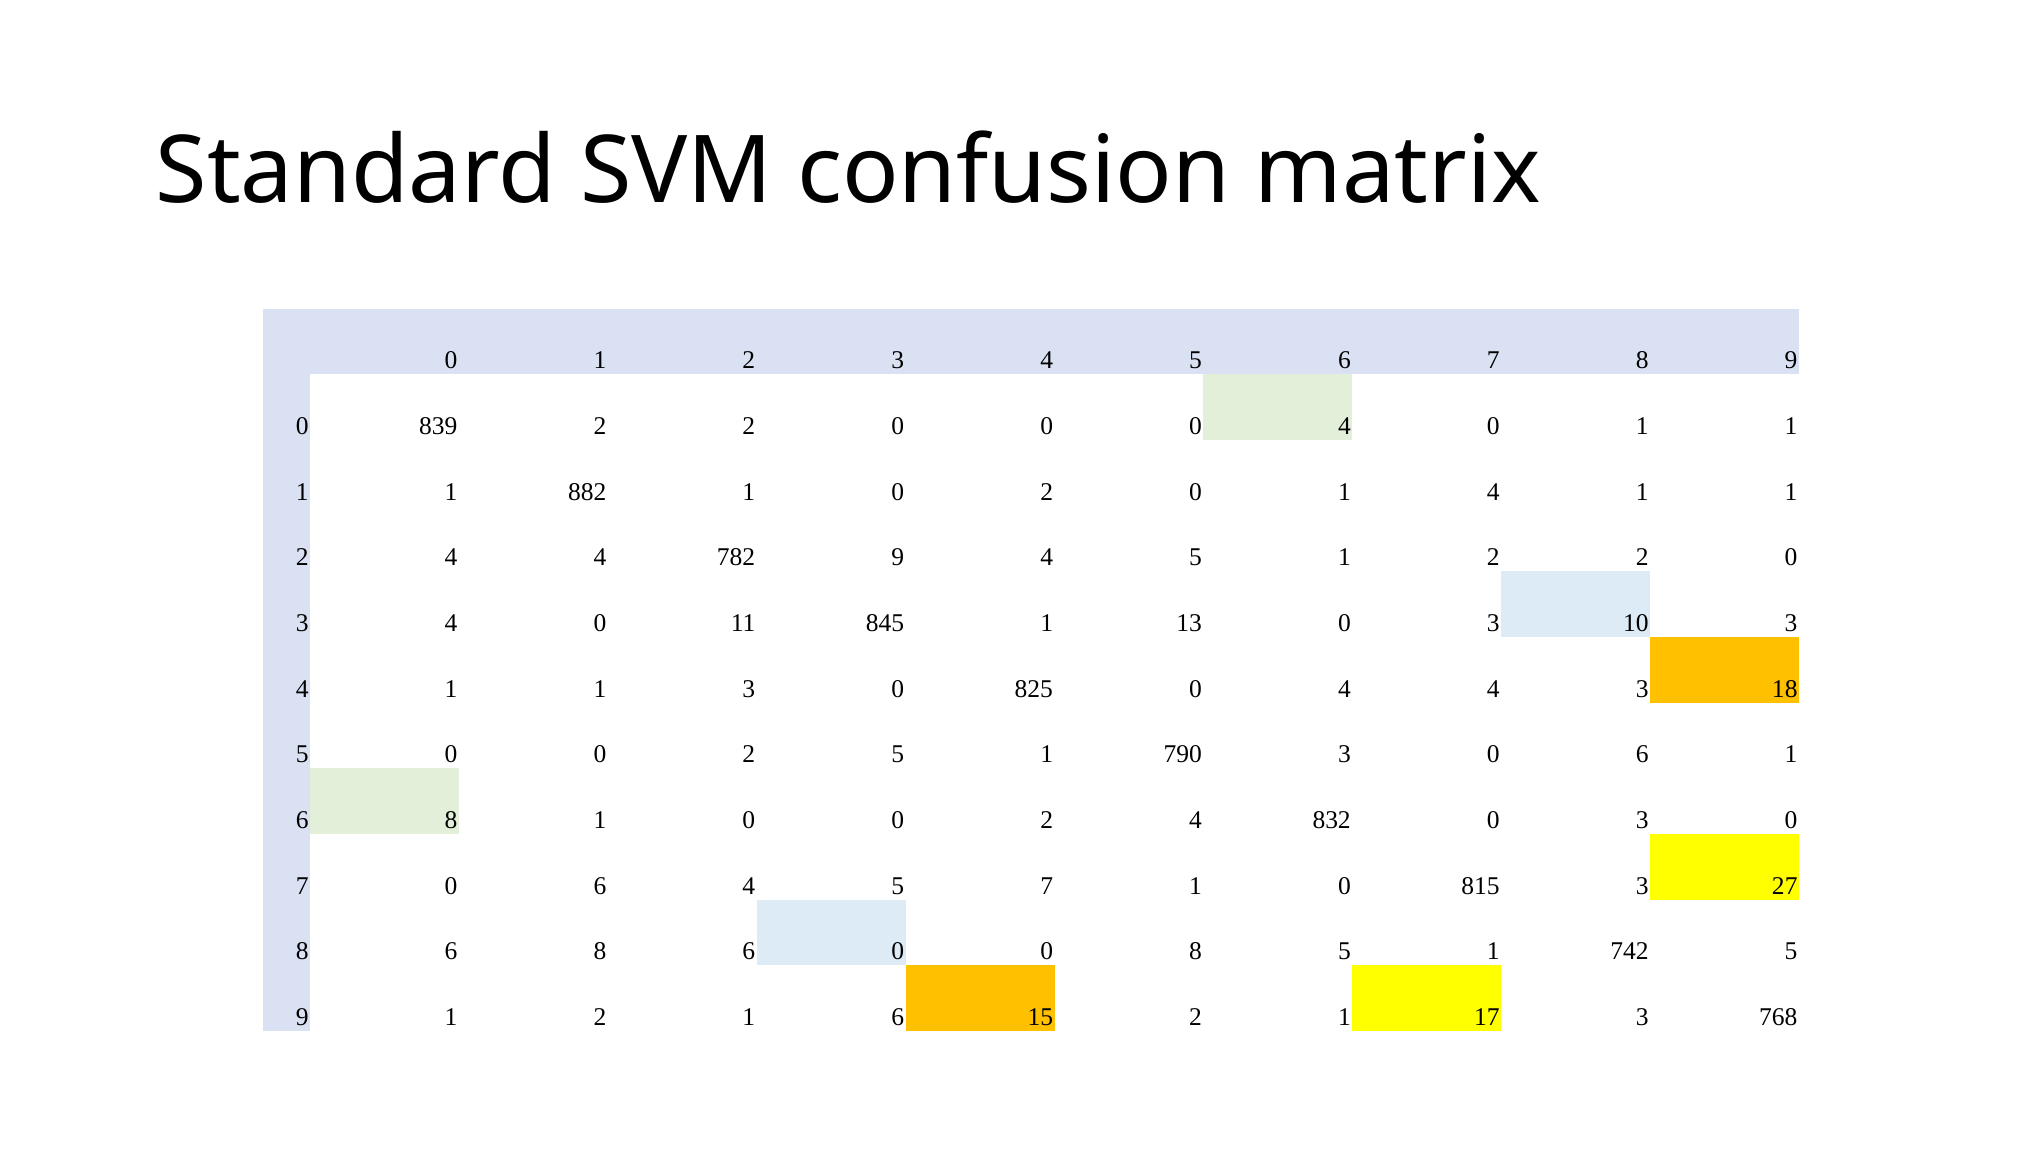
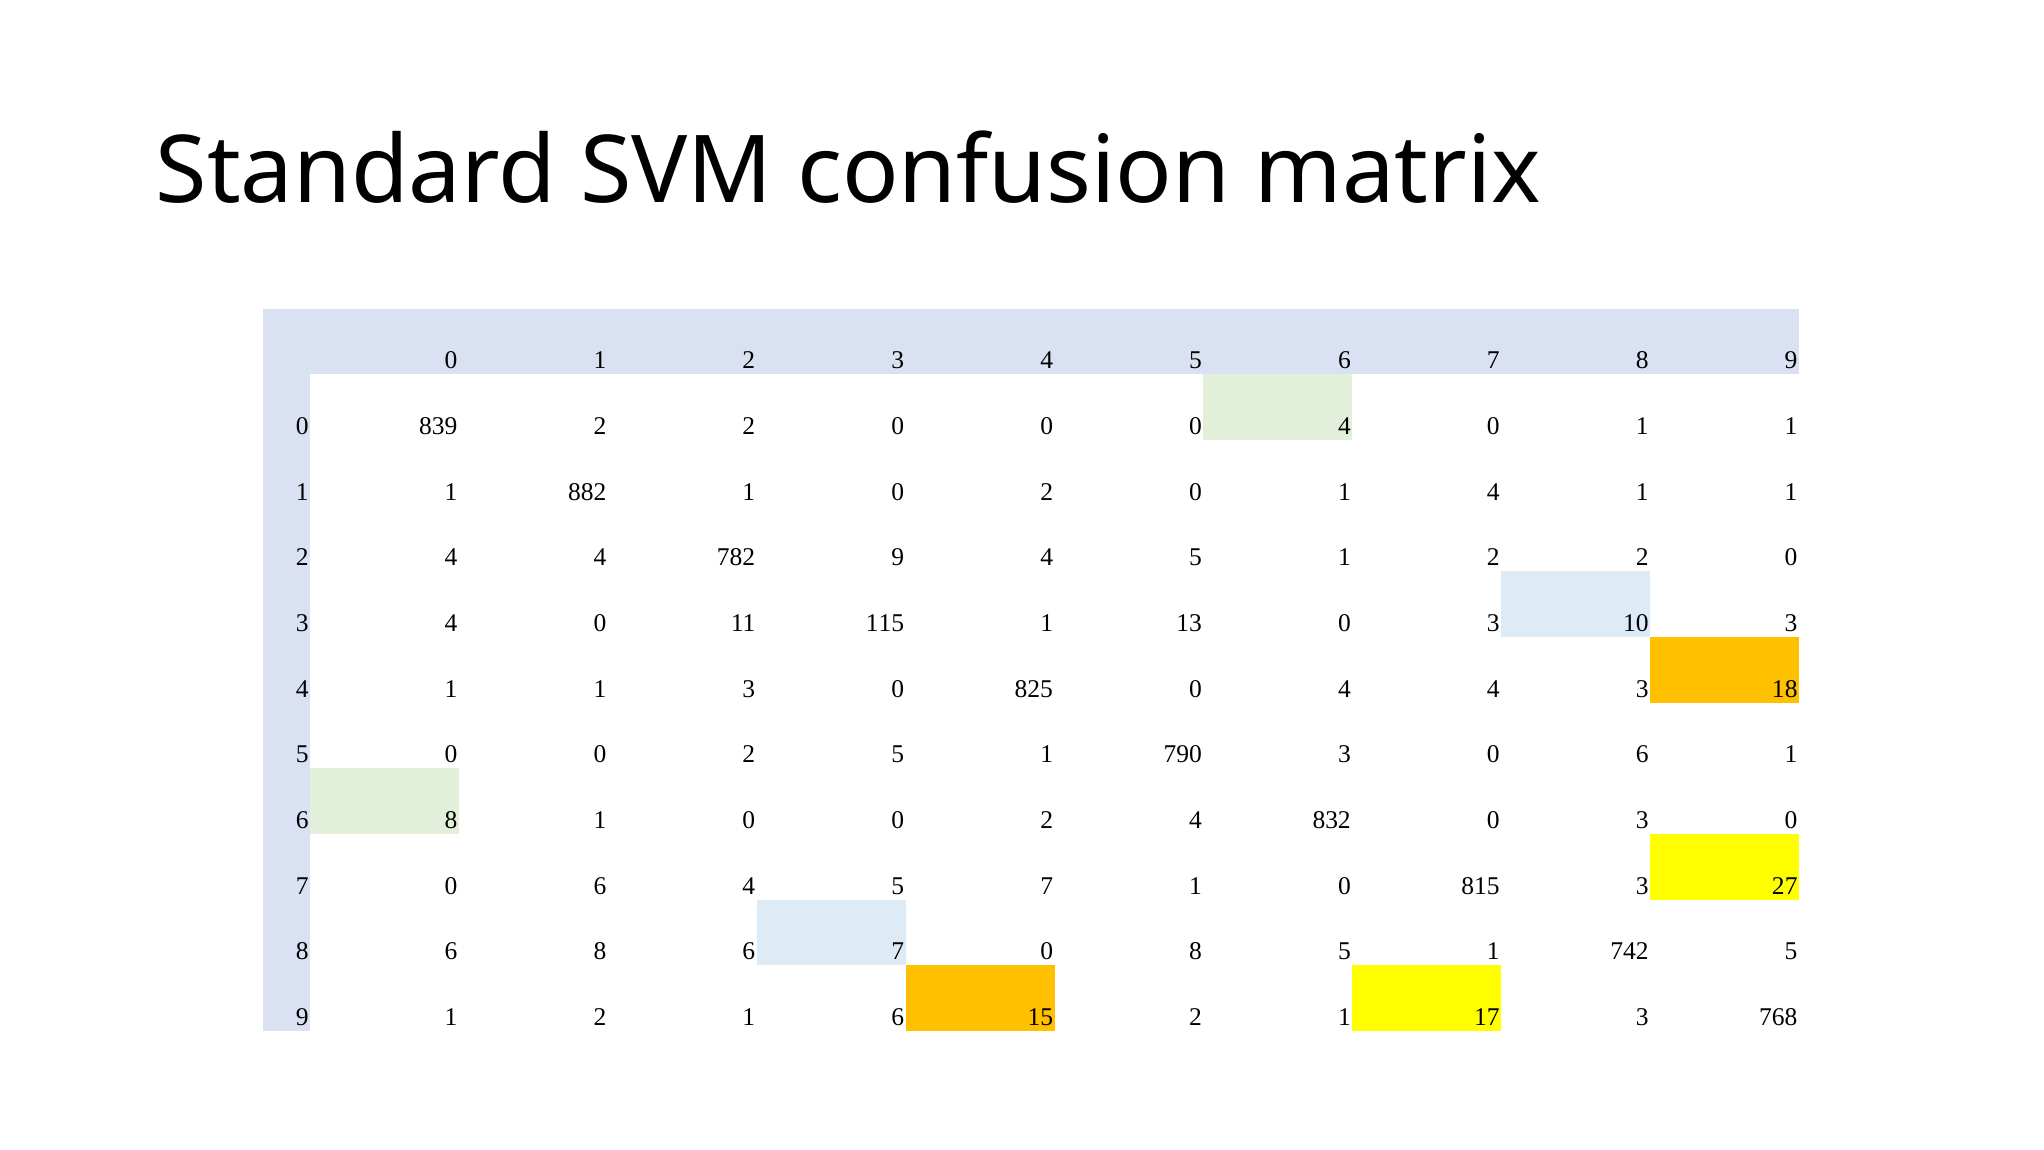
845: 845 -> 115
8 6 0: 0 -> 7
